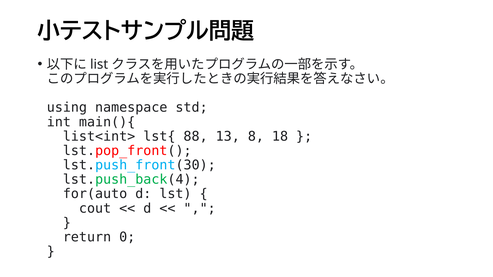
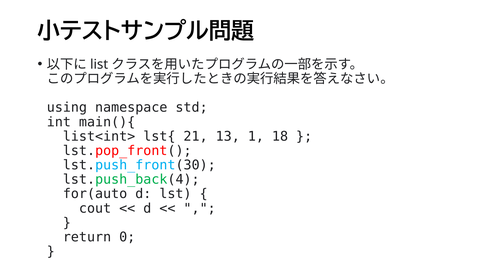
88: 88 -> 21
8: 8 -> 1
